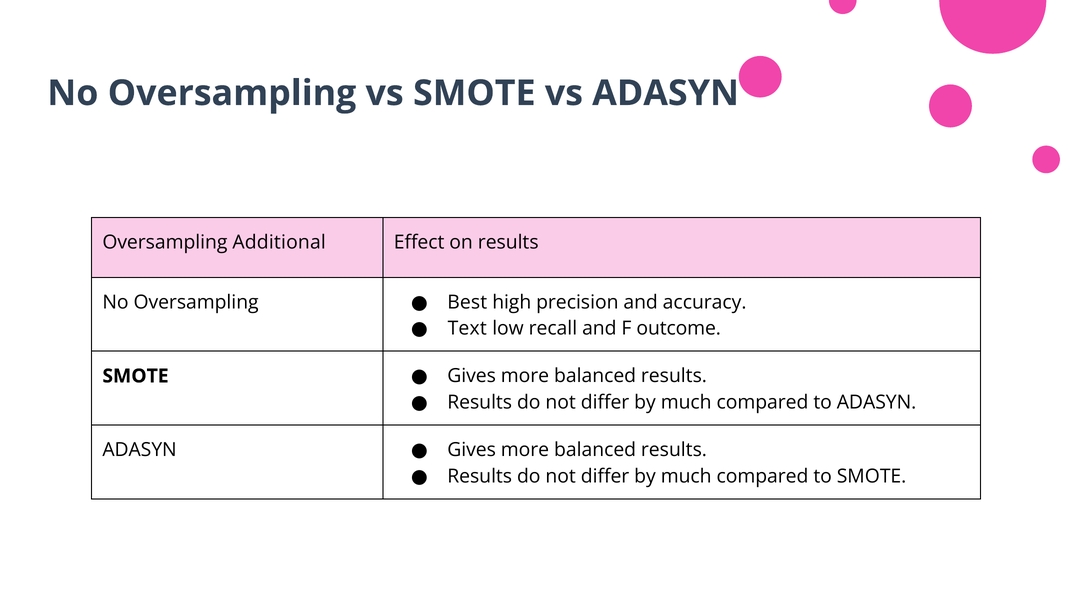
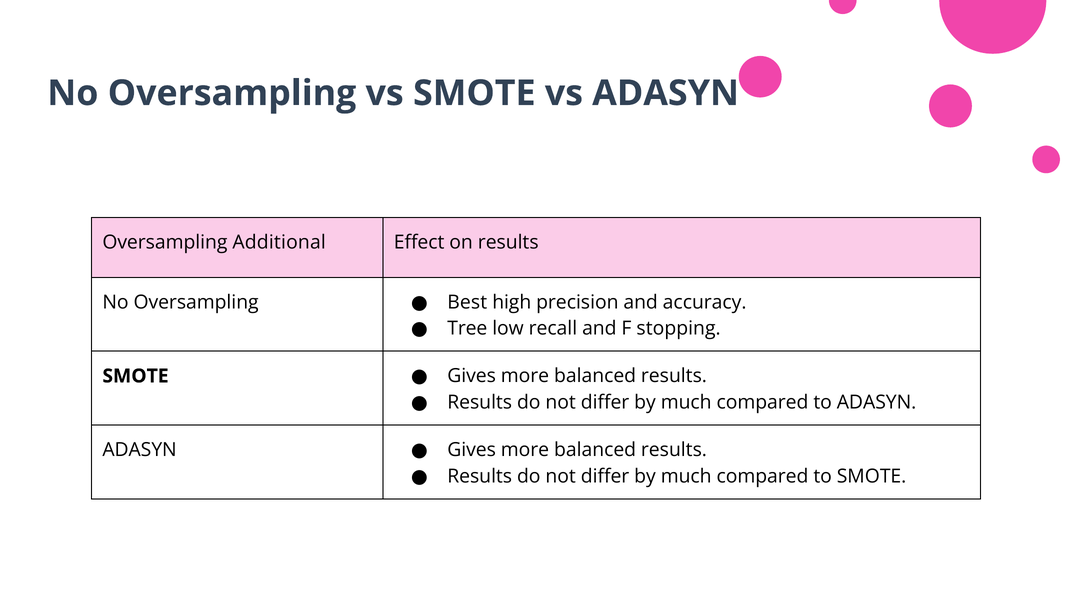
Text: Text -> Tree
outcome: outcome -> stopping
